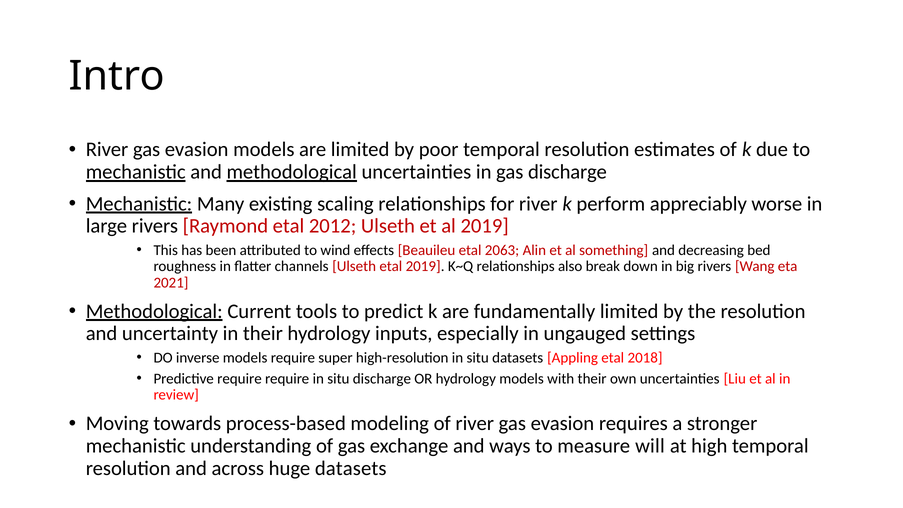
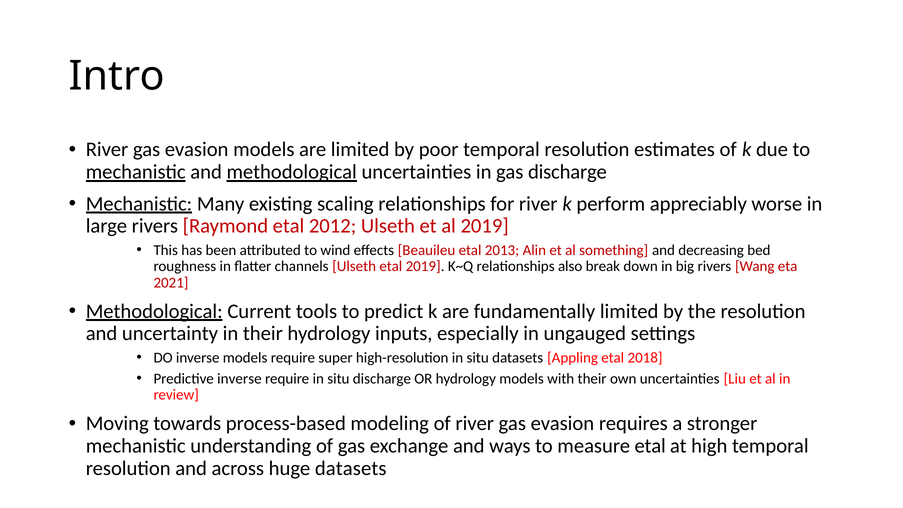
2063: 2063 -> 2013
Predictive require: require -> inverse
measure will: will -> etal
